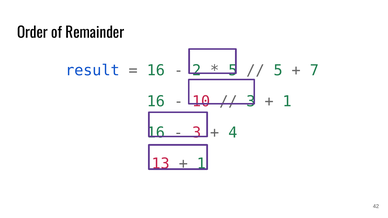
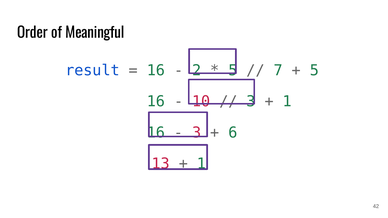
Remainder: Remainder -> Meaningful
5 at (278, 70): 5 -> 7
7 at (314, 70): 7 -> 5
4: 4 -> 6
